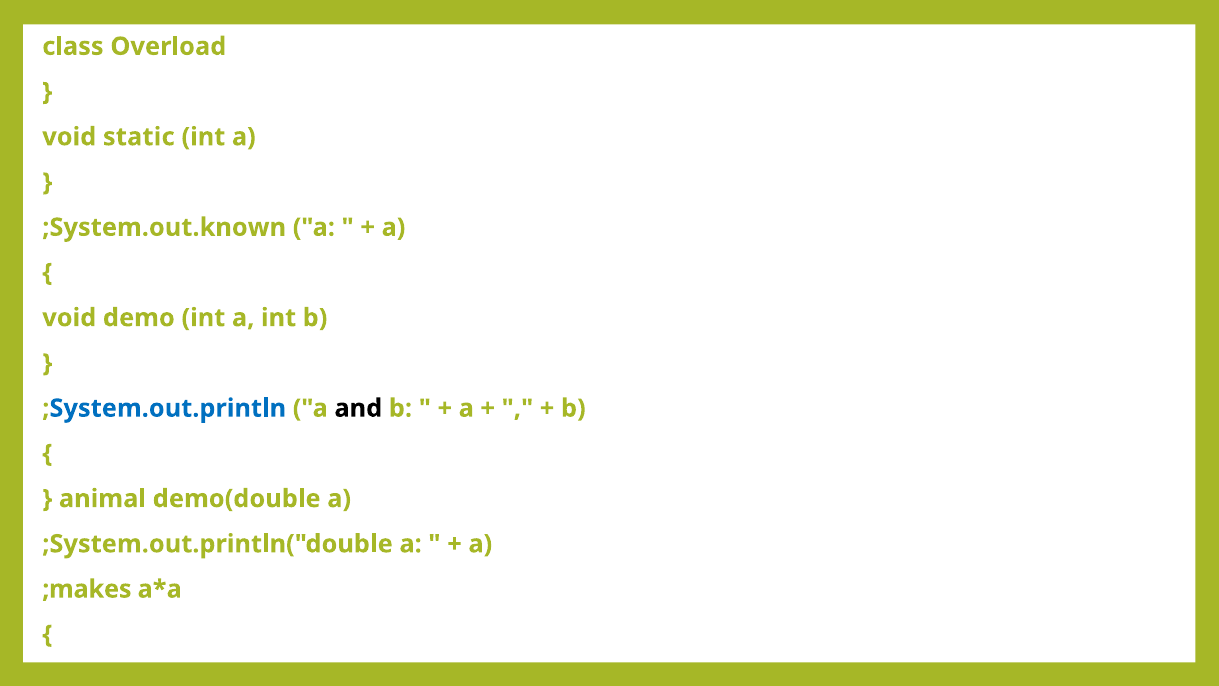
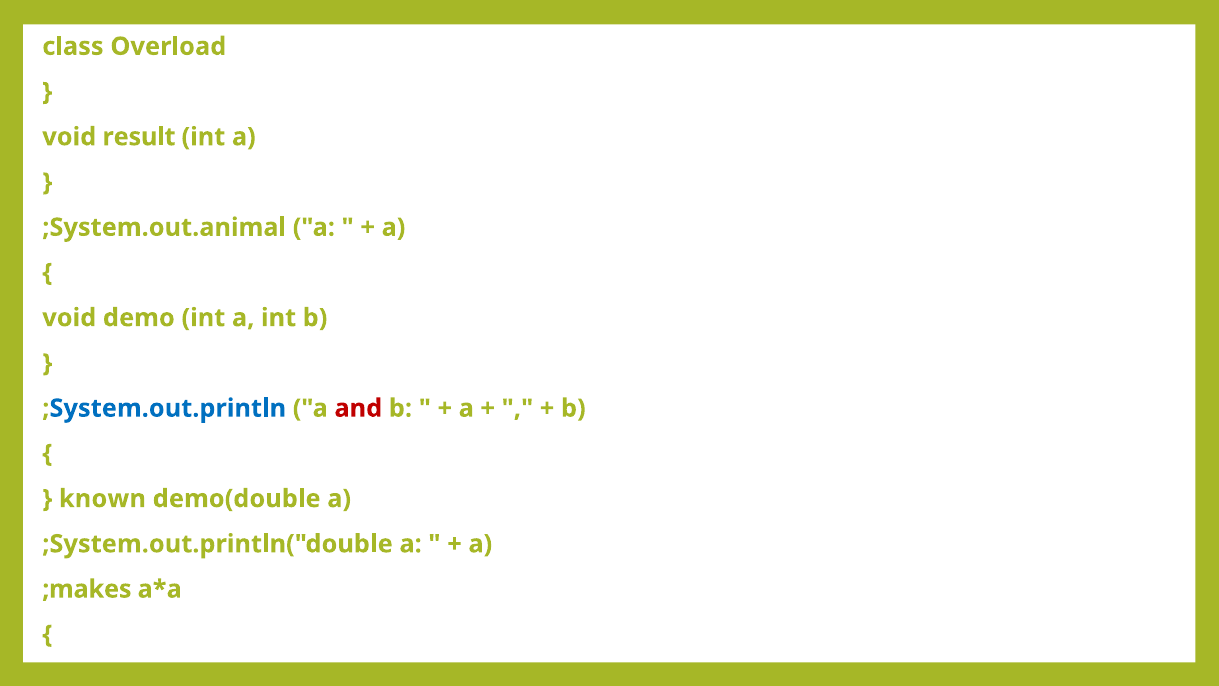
static: static -> result
System.out.known: System.out.known -> System.out.animal
and colour: black -> red
animal: animal -> known
